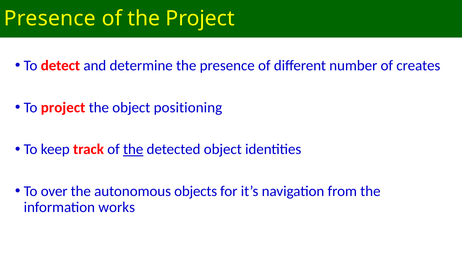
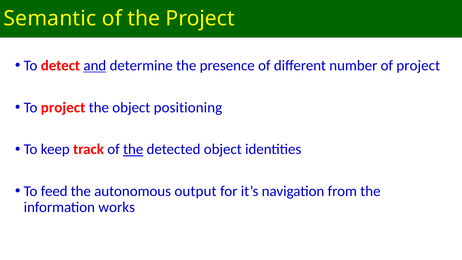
Presence at (50, 19): Presence -> Semantic
and underline: none -> present
of creates: creates -> project
over: over -> feed
objects: objects -> output
